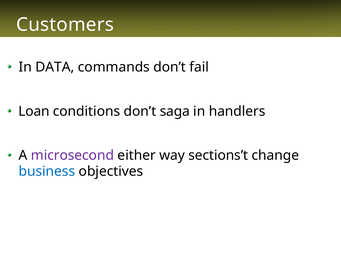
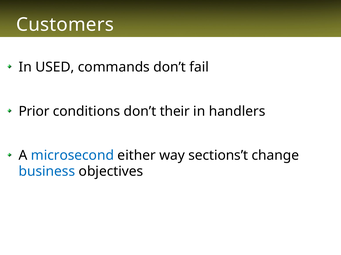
DATA: DATA -> USED
Loan: Loan -> Prior
saga: saga -> their
microsecond colour: purple -> blue
